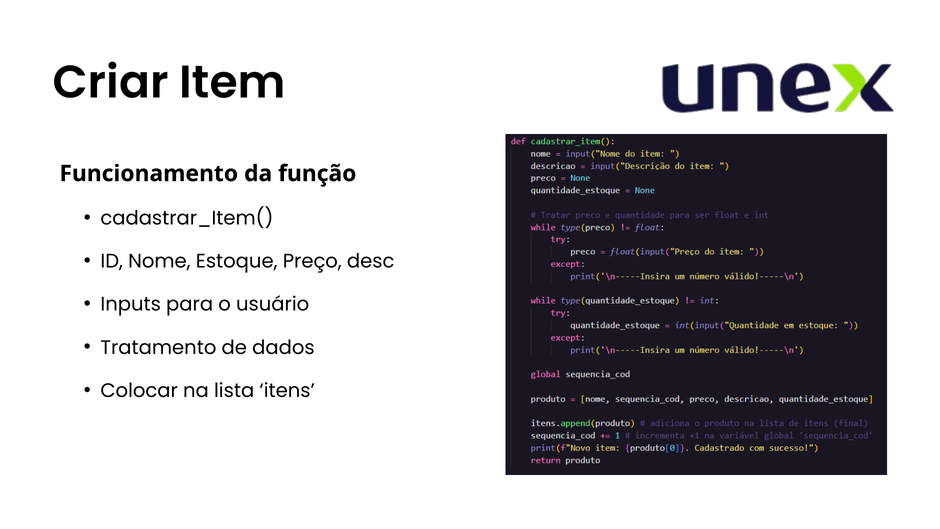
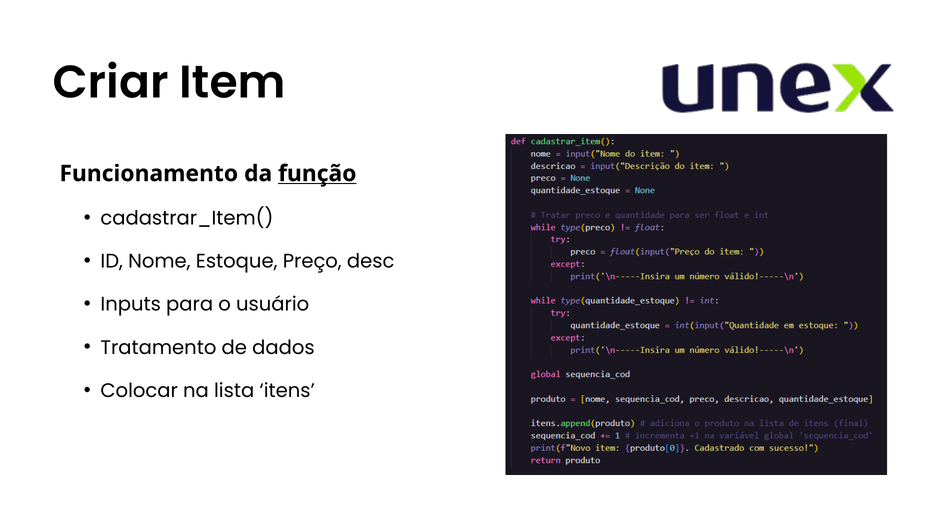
função underline: none -> present
